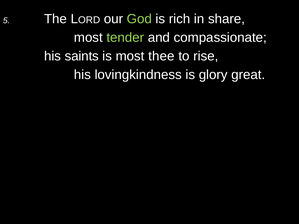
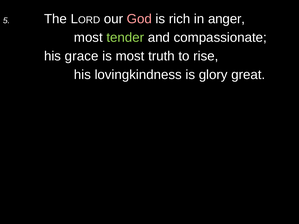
God colour: light green -> pink
share: share -> anger
saints: saints -> grace
thee: thee -> truth
